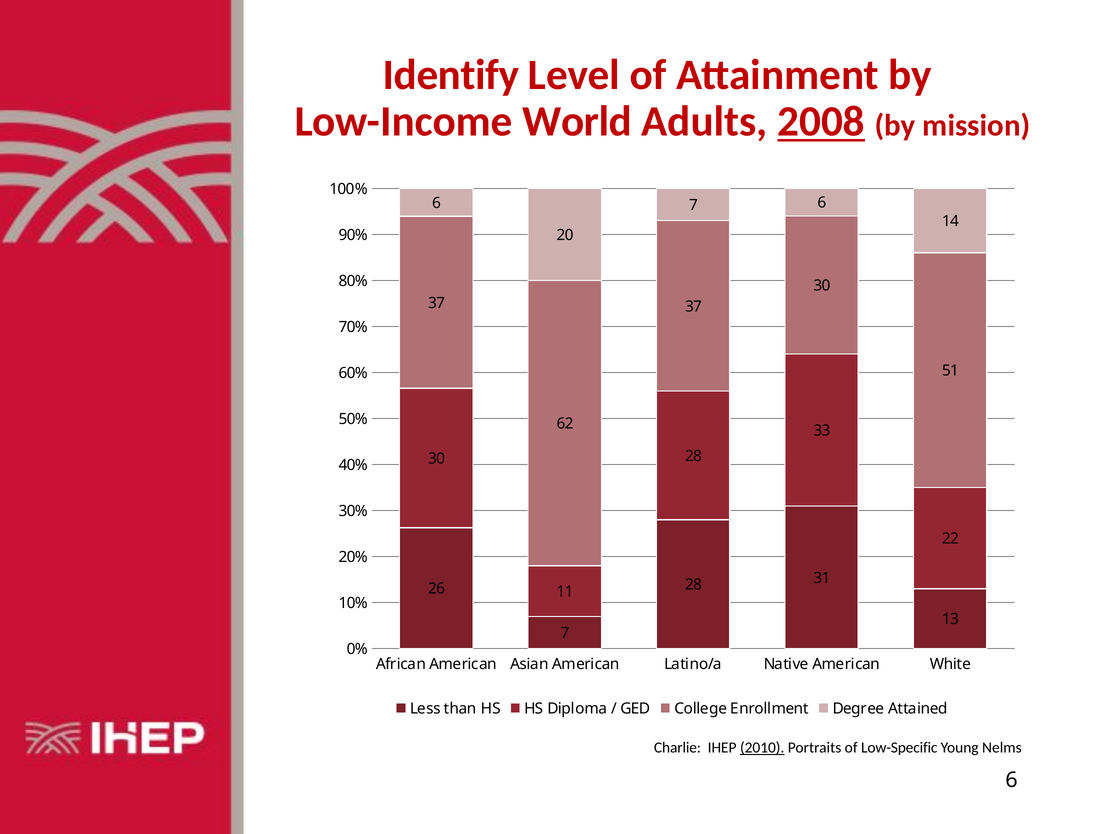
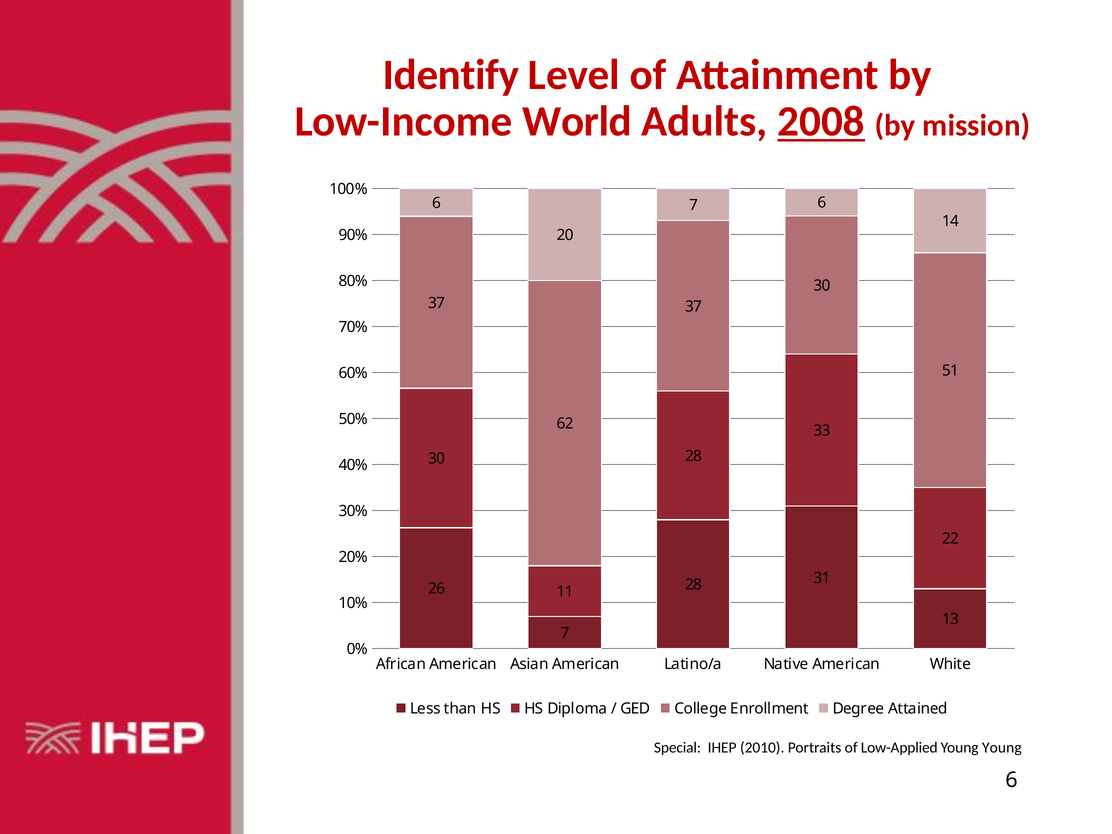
Charlie: Charlie -> Special
2010 underline: present -> none
Low-Specific: Low-Specific -> Low-Applied
Young Nelms: Nelms -> Young
